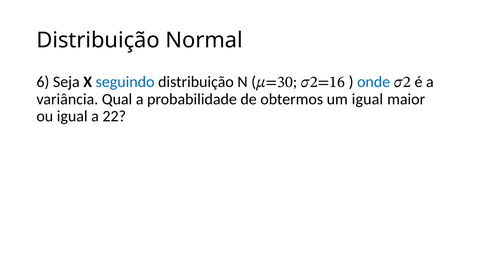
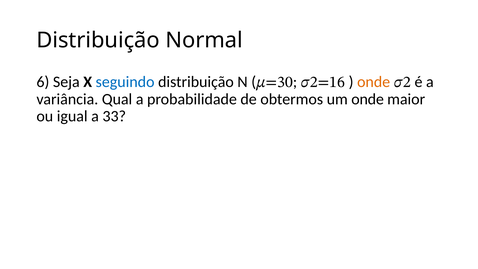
onde at (374, 82) colour: blue -> orange
igual at (367, 99): igual -> onde
22: 22 -> 33
